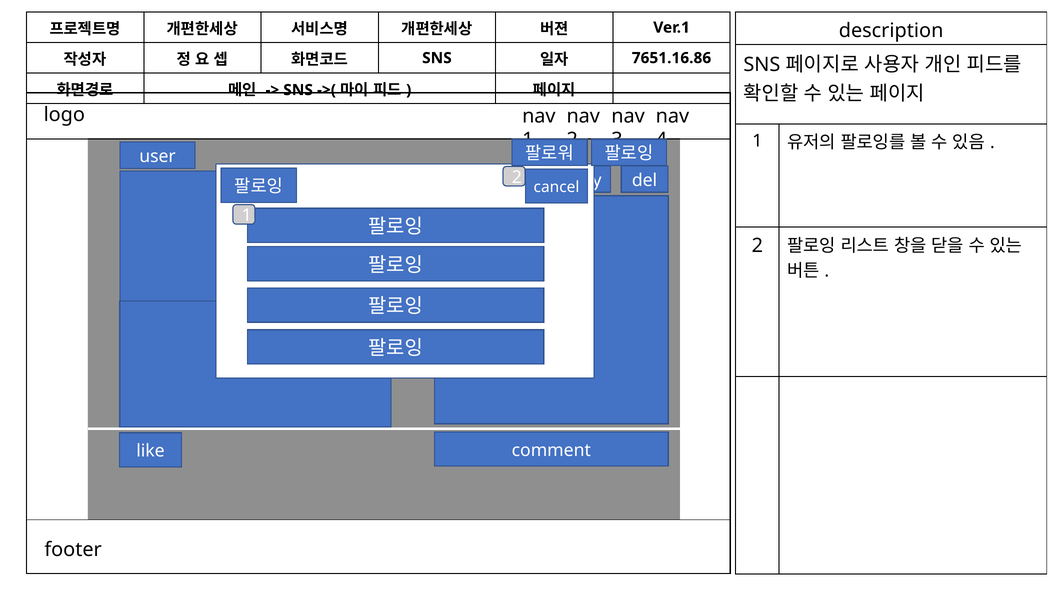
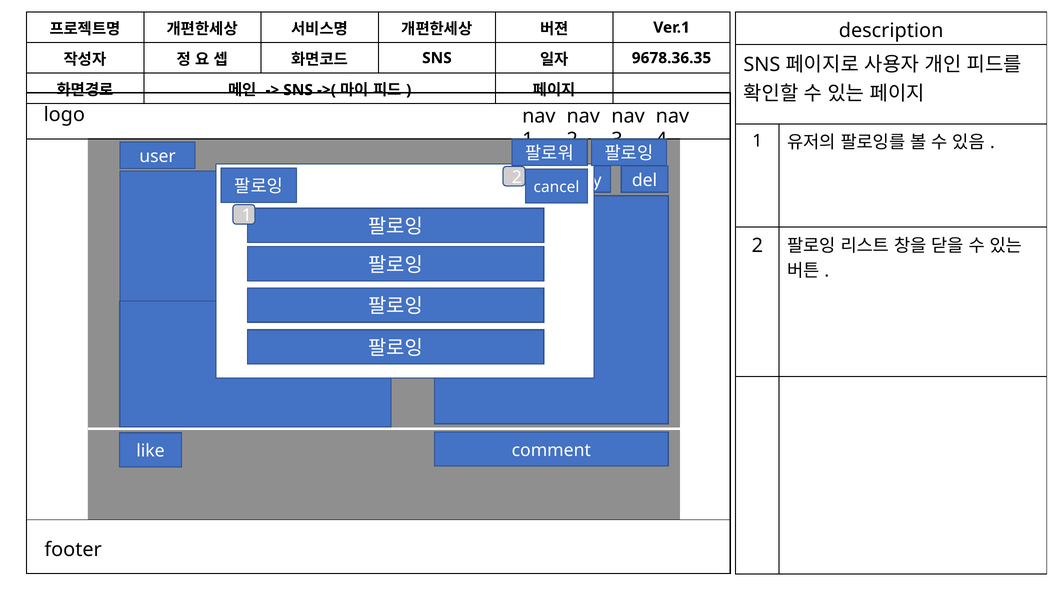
7651.16.86: 7651.16.86 -> 9678.36.35
